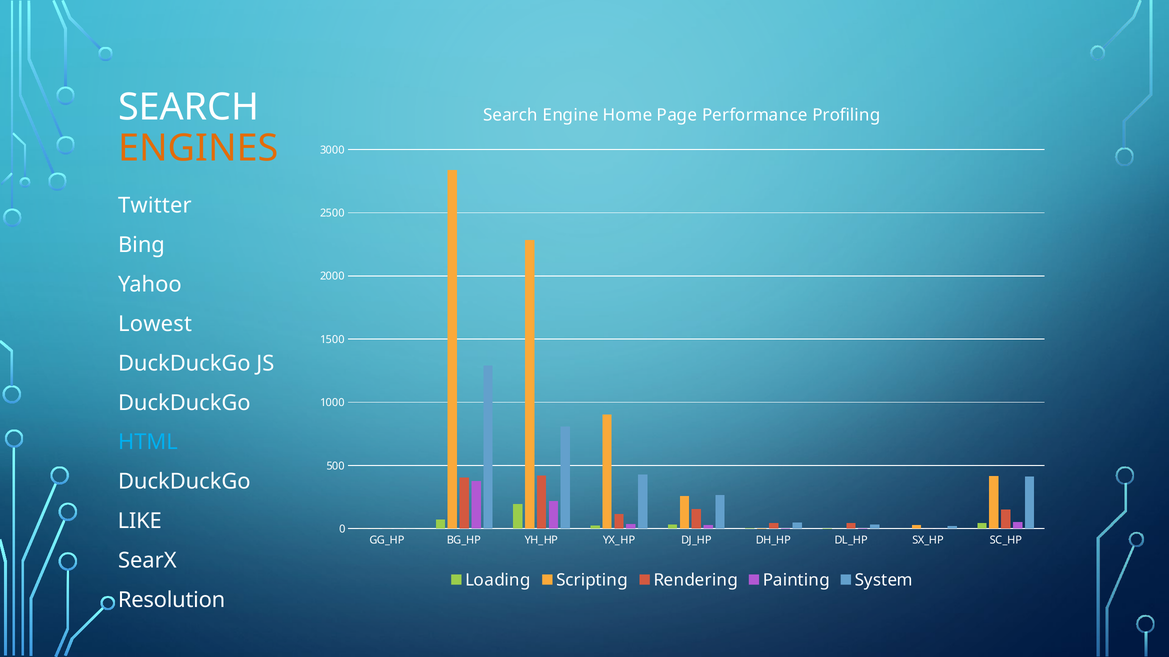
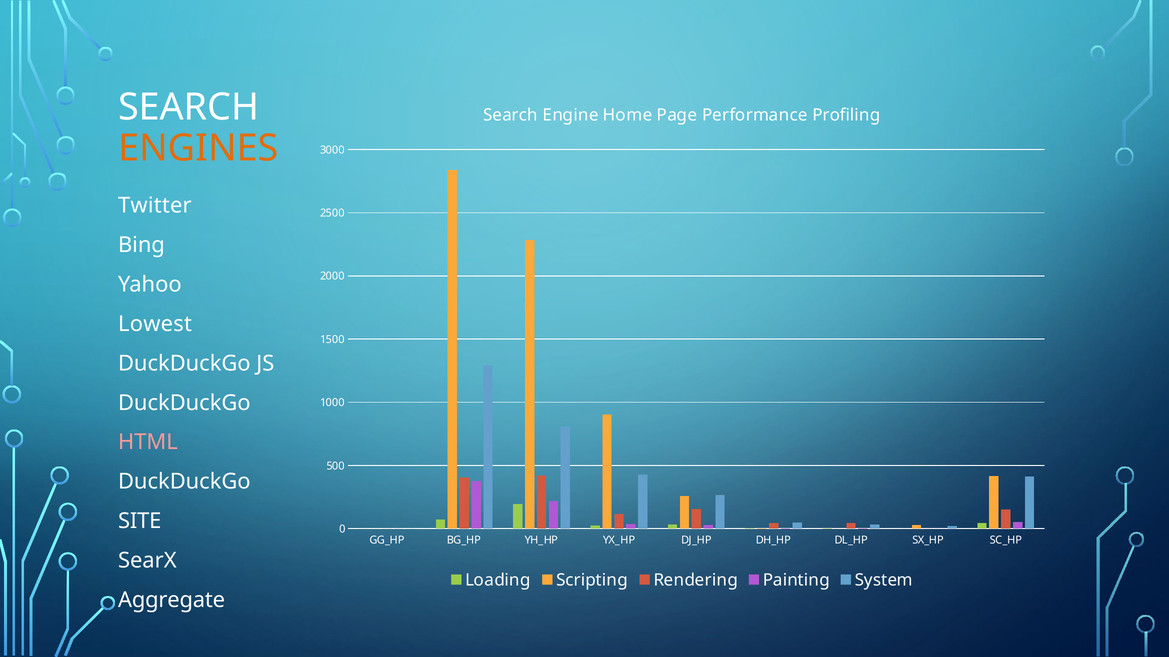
HTML colour: light blue -> pink
LIKE: LIKE -> SITE
Resolution: Resolution -> Aggregate
